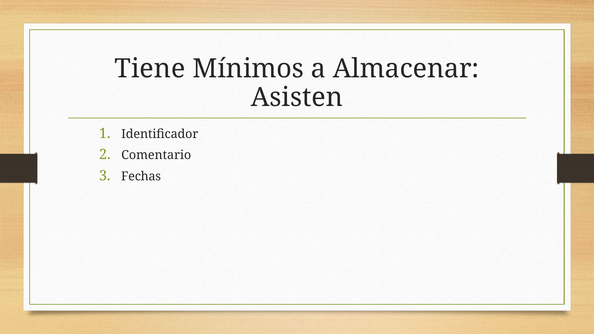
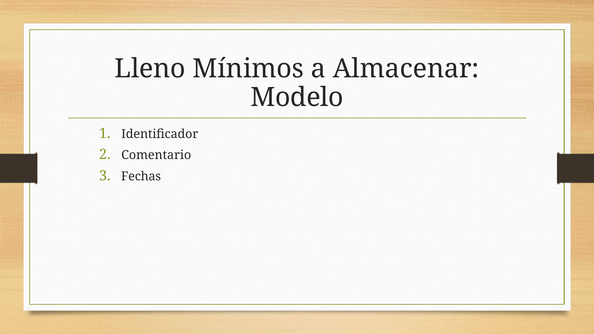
Tiene: Tiene -> Lleno
Asisten: Asisten -> Modelo
